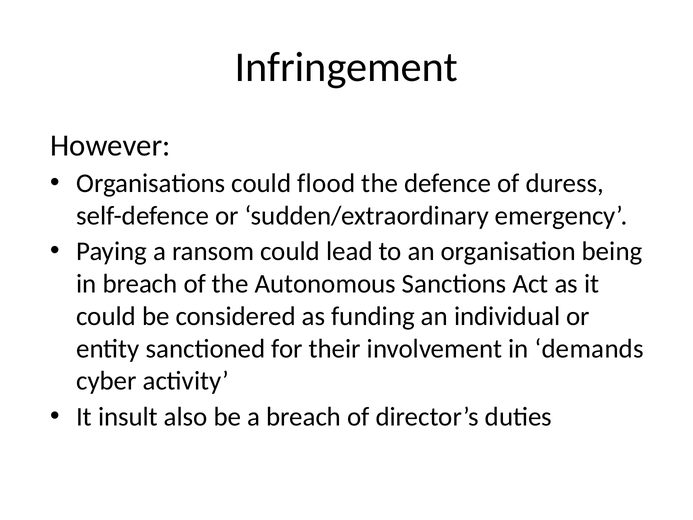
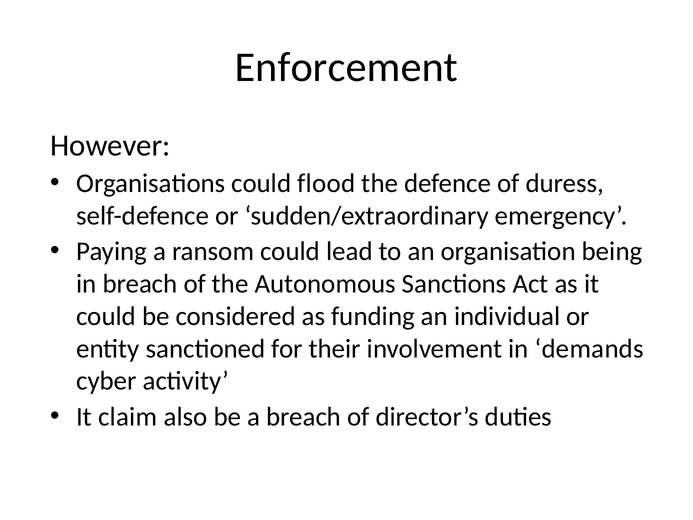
Infringement: Infringement -> Enforcement
insult: insult -> claim
